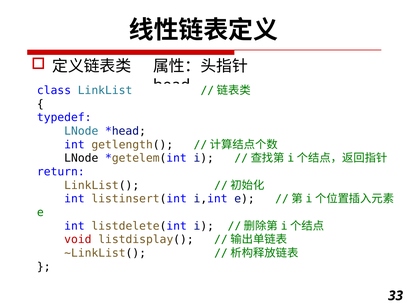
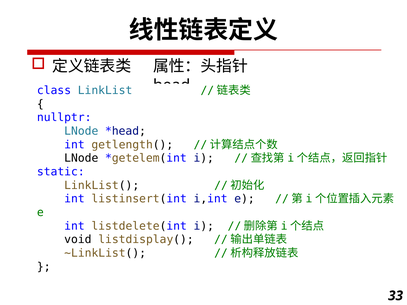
typedef: typedef -> nullptr
return: return -> static
void colour: red -> black
